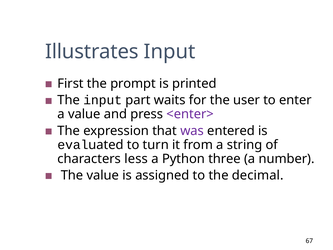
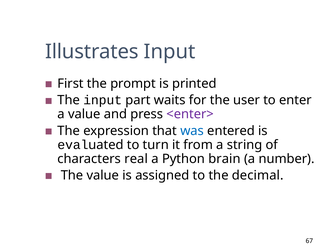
was colour: purple -> blue
less: less -> real
three: three -> brain
